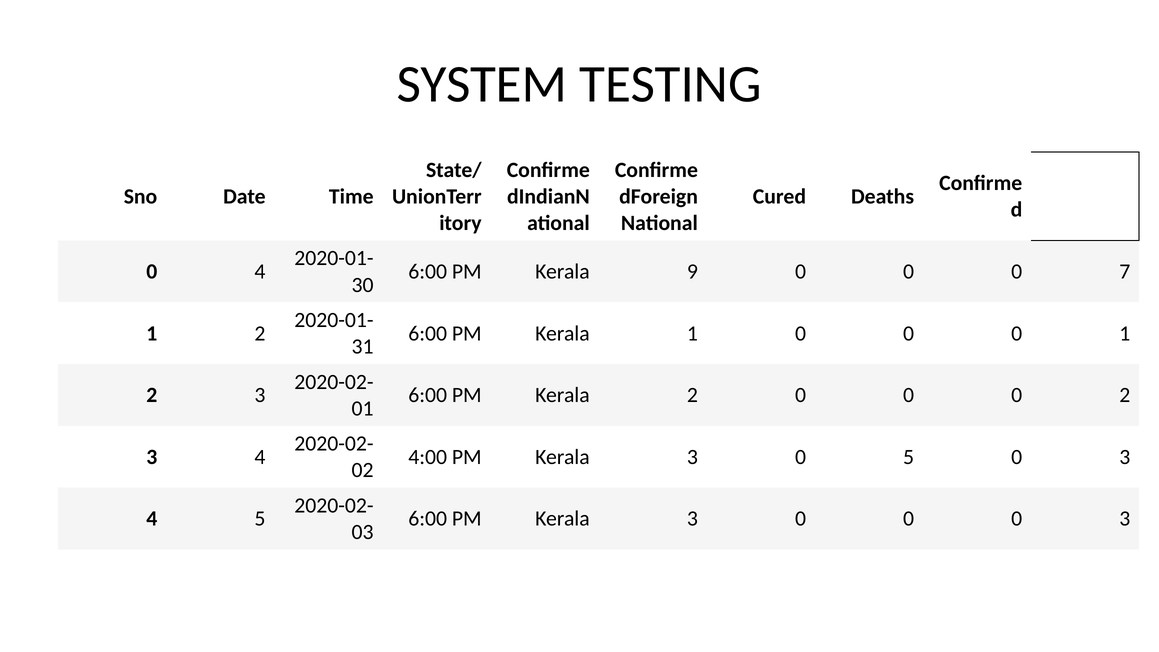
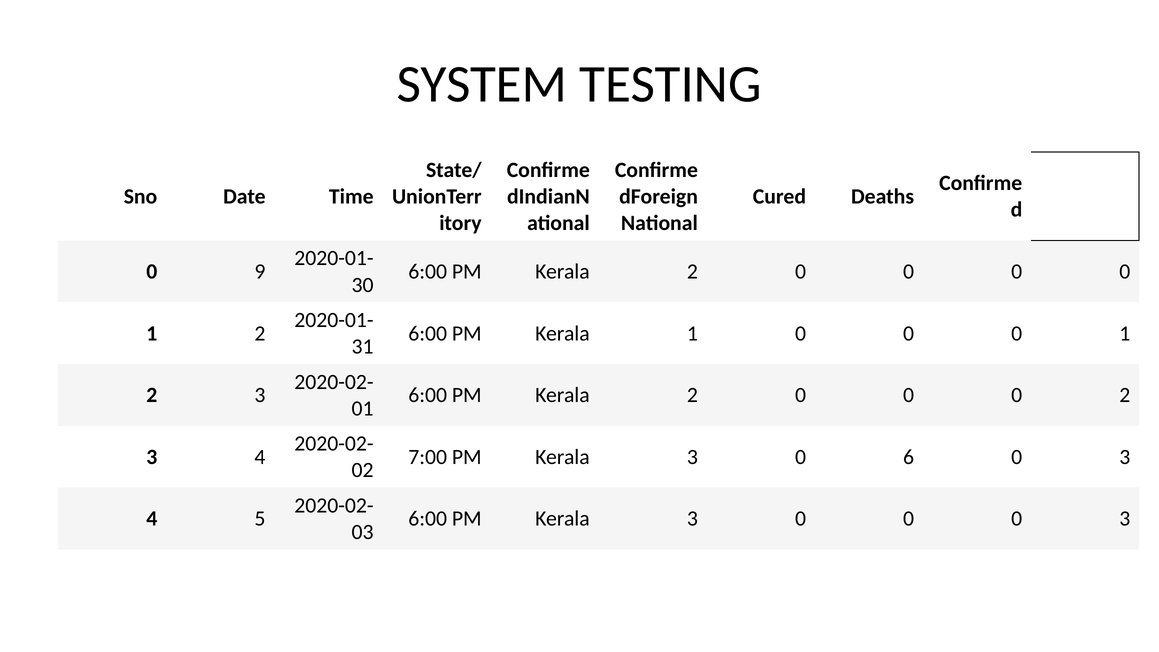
0 4: 4 -> 9
9 at (692, 272): 9 -> 2
0 0 0 7: 7 -> 0
4:00: 4:00 -> 7:00
0 5: 5 -> 6
